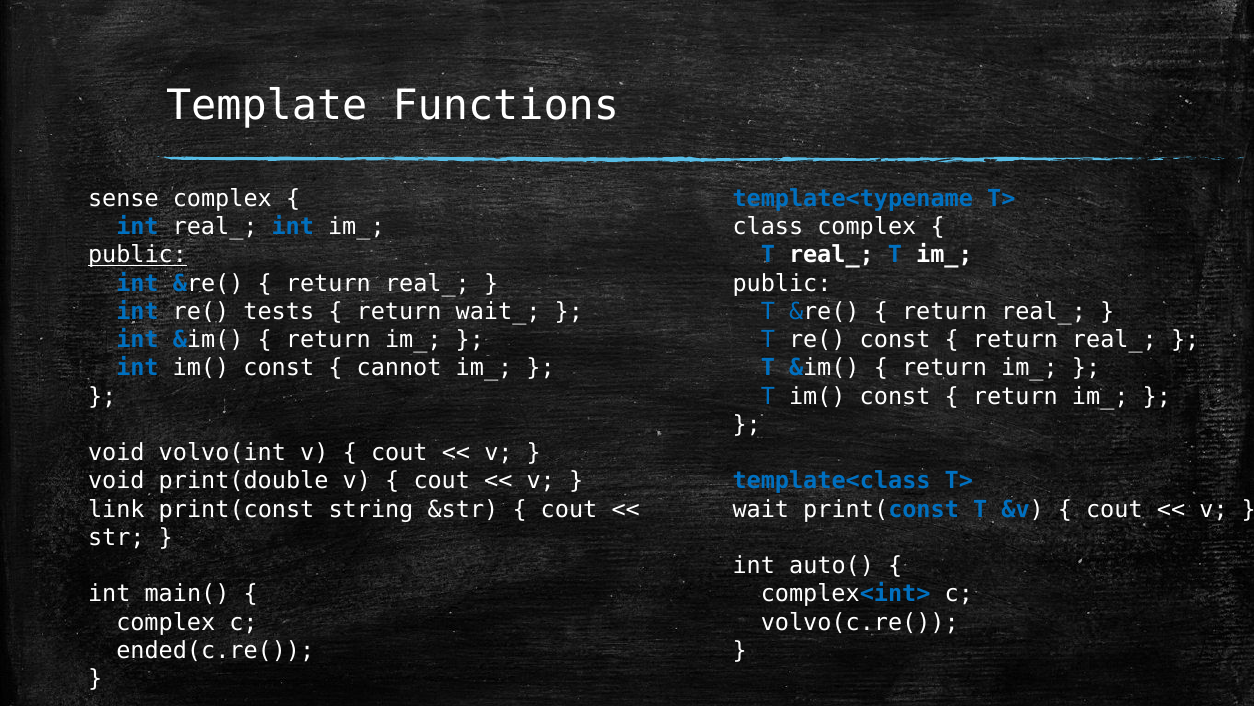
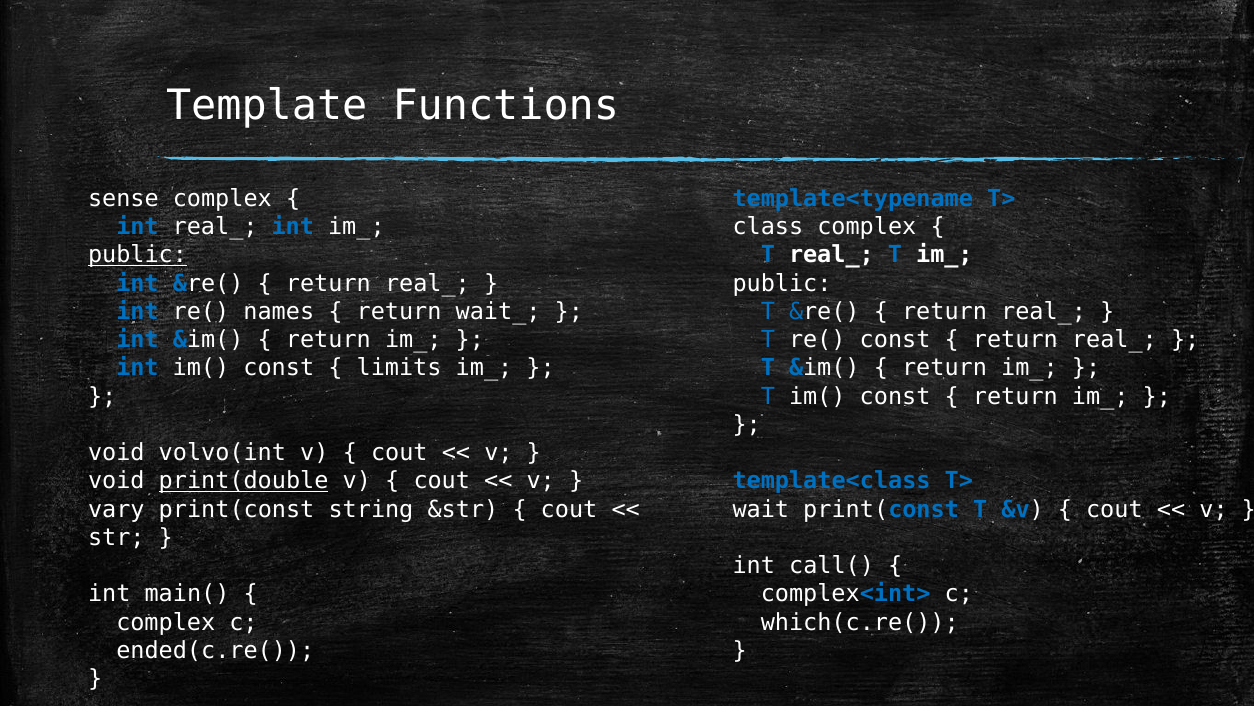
tests: tests -> names
cannot: cannot -> limits
print(double underline: none -> present
link: link -> vary
auto(: auto( -> call(
volvo(c.re(: volvo(c.re( -> which(c.re(
